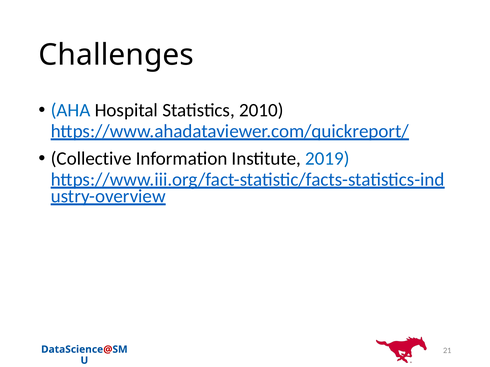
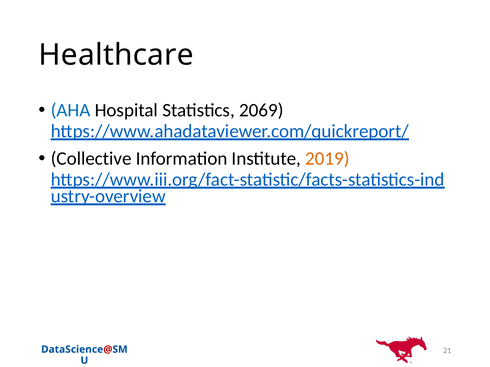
Challenges: Challenges -> Healthcare
2010: 2010 -> 2069
2019 colour: blue -> orange
